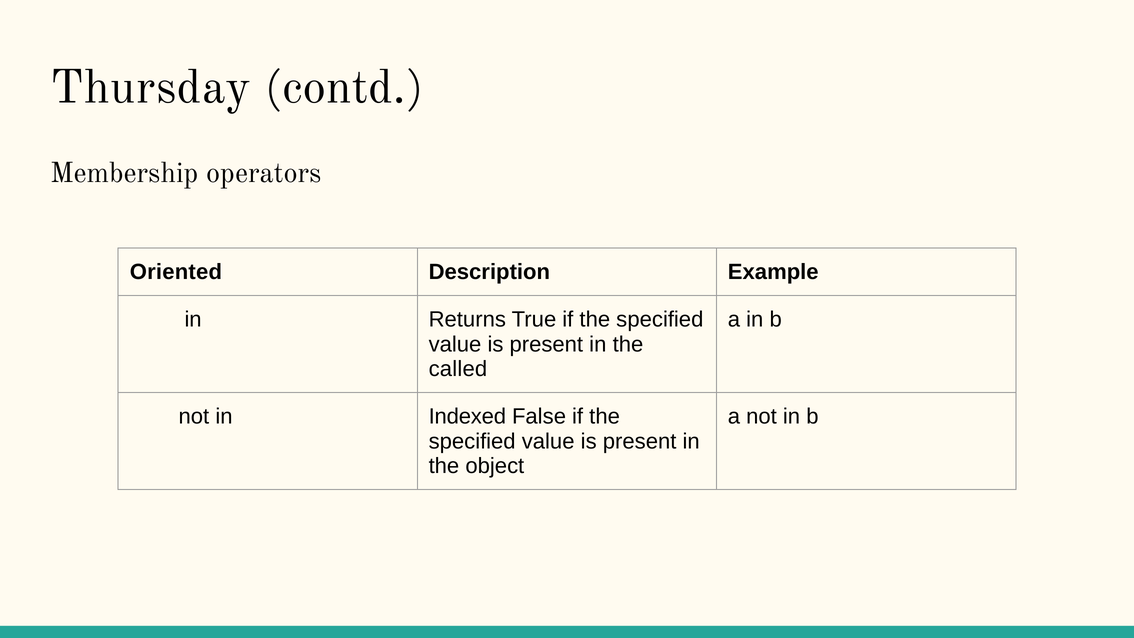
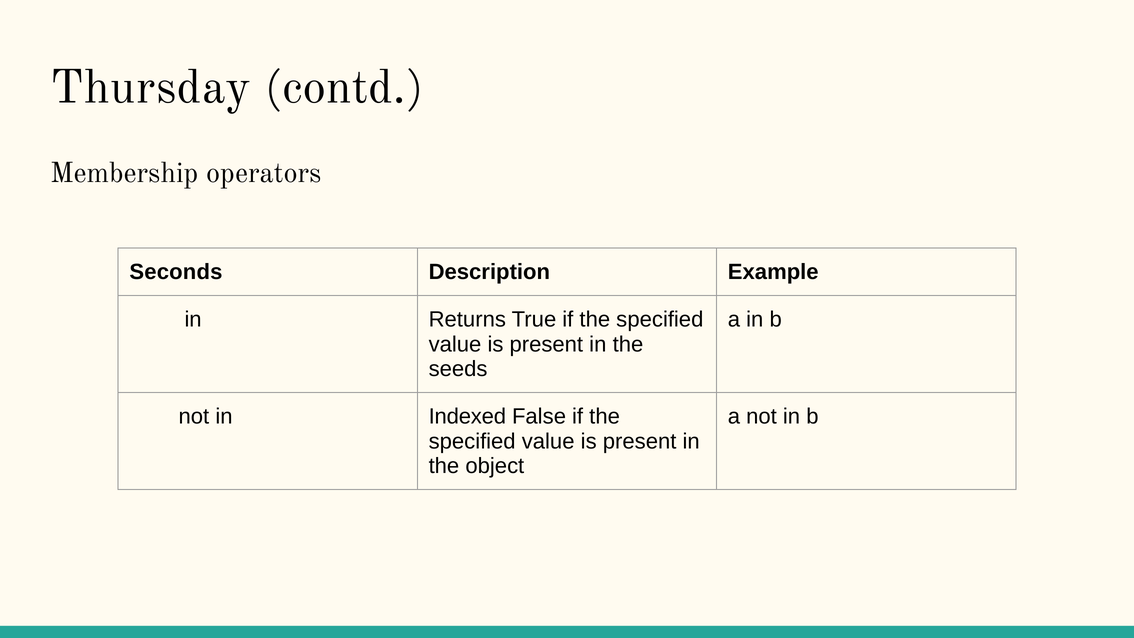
Oriented: Oriented -> Seconds
called: called -> seeds
